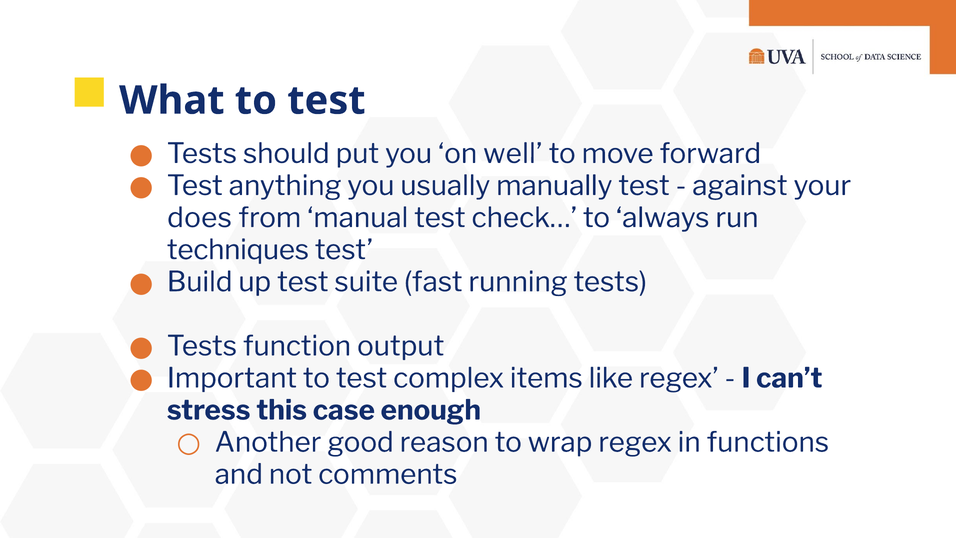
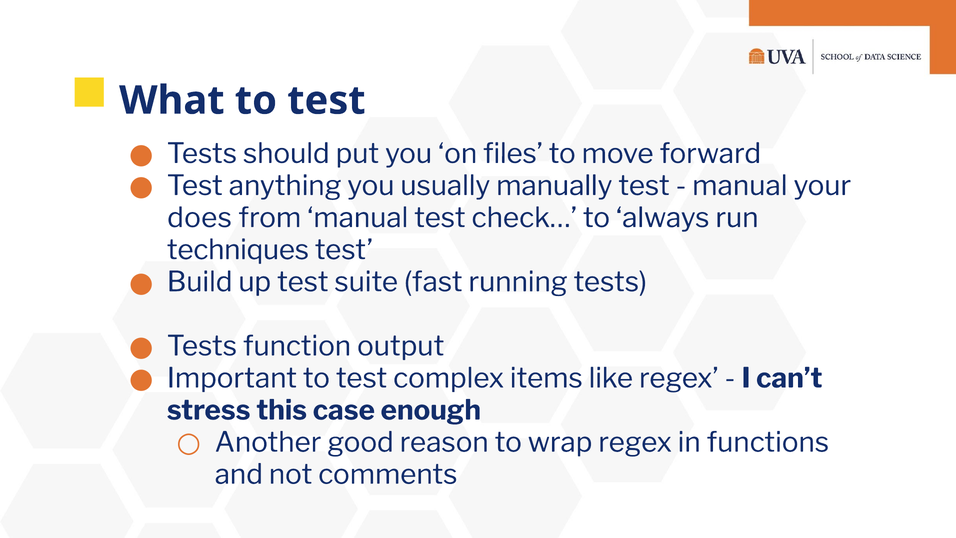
well: well -> files
against at (740, 186): against -> manual
